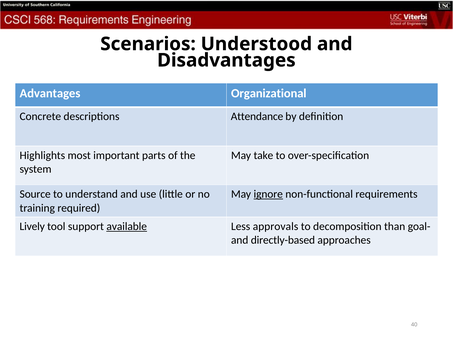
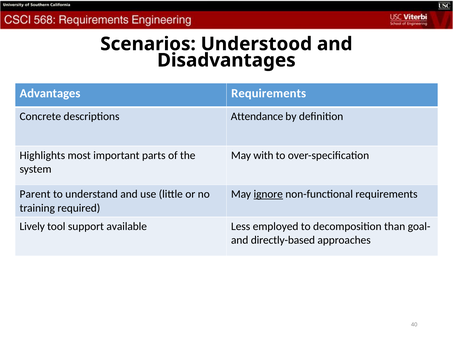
Advantages Organizational: Organizational -> Requirements
take: take -> with
Source: Source -> Parent
available underline: present -> none
approvals: approvals -> employed
